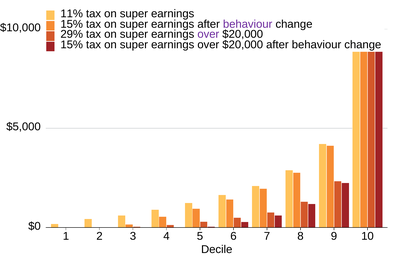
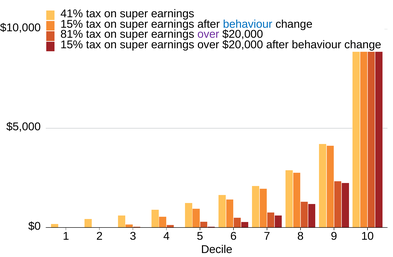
11%: 11% -> 41%
behaviour at (248, 24) colour: purple -> blue
29%: 29% -> 81%
